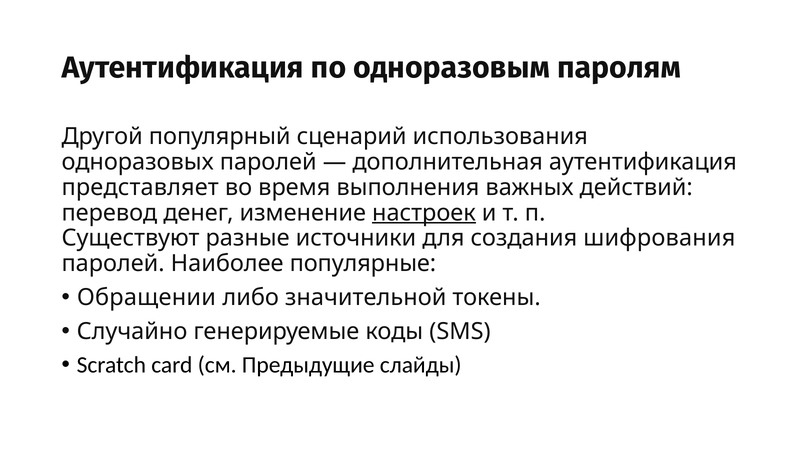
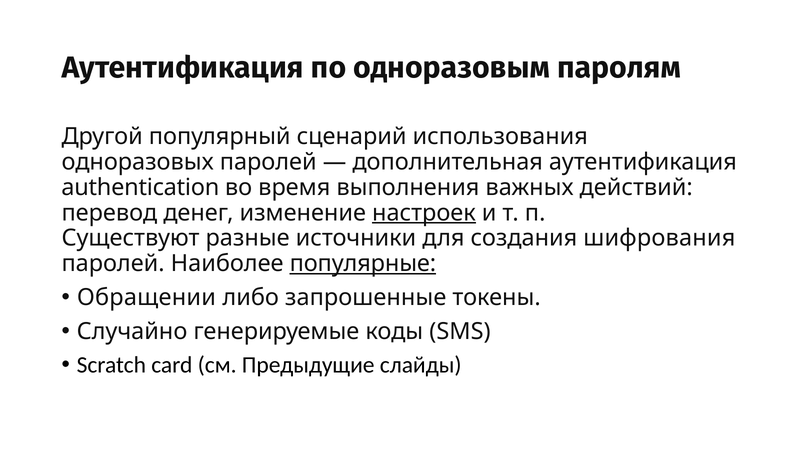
представляет: представляет -> authentication
популярные underline: none -> present
значительной: значительной -> запрошенные
